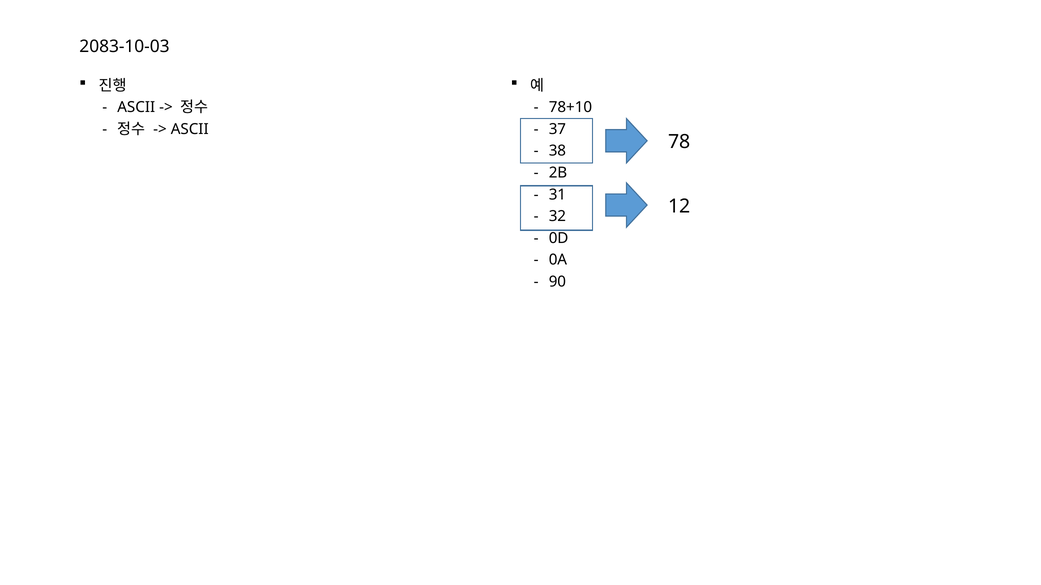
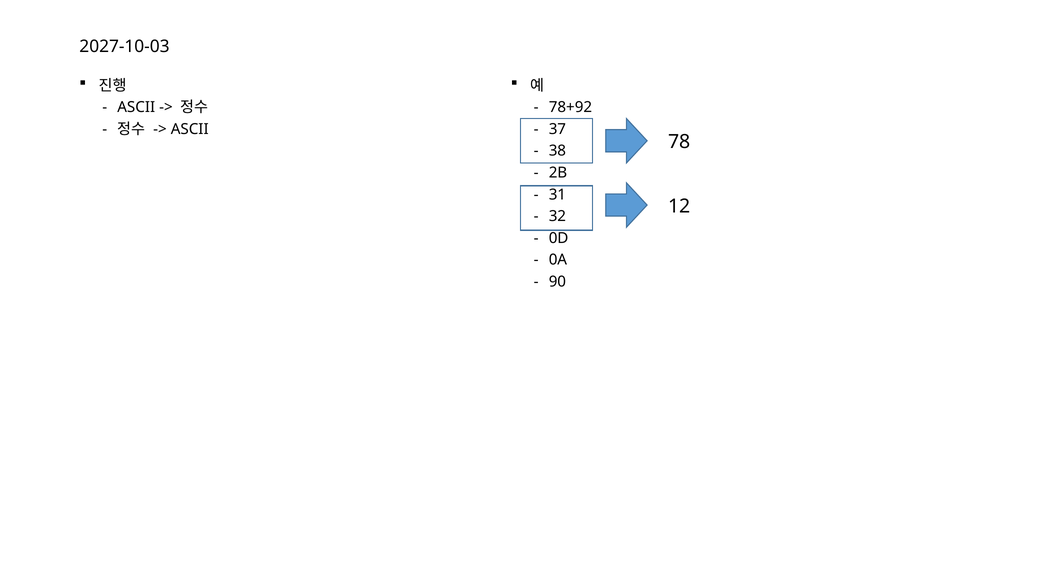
2083-10-03: 2083-10-03 -> 2027-10-03
78+10: 78+10 -> 78+92
